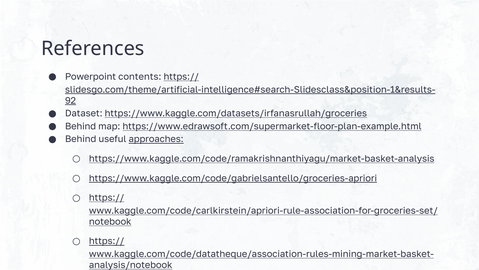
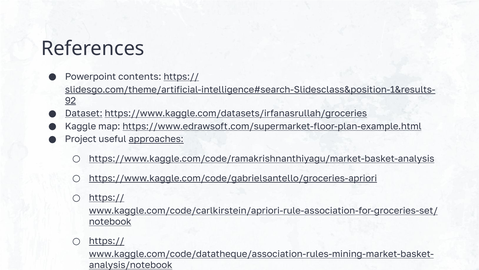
Dataset underline: none -> present
Behind at (81, 126): Behind -> Kaggle
Behind at (81, 139): Behind -> Project
